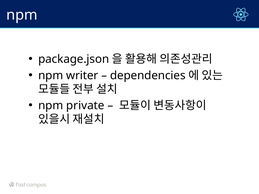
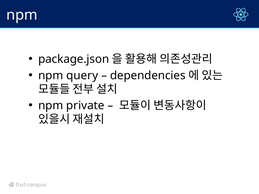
writer: writer -> query
